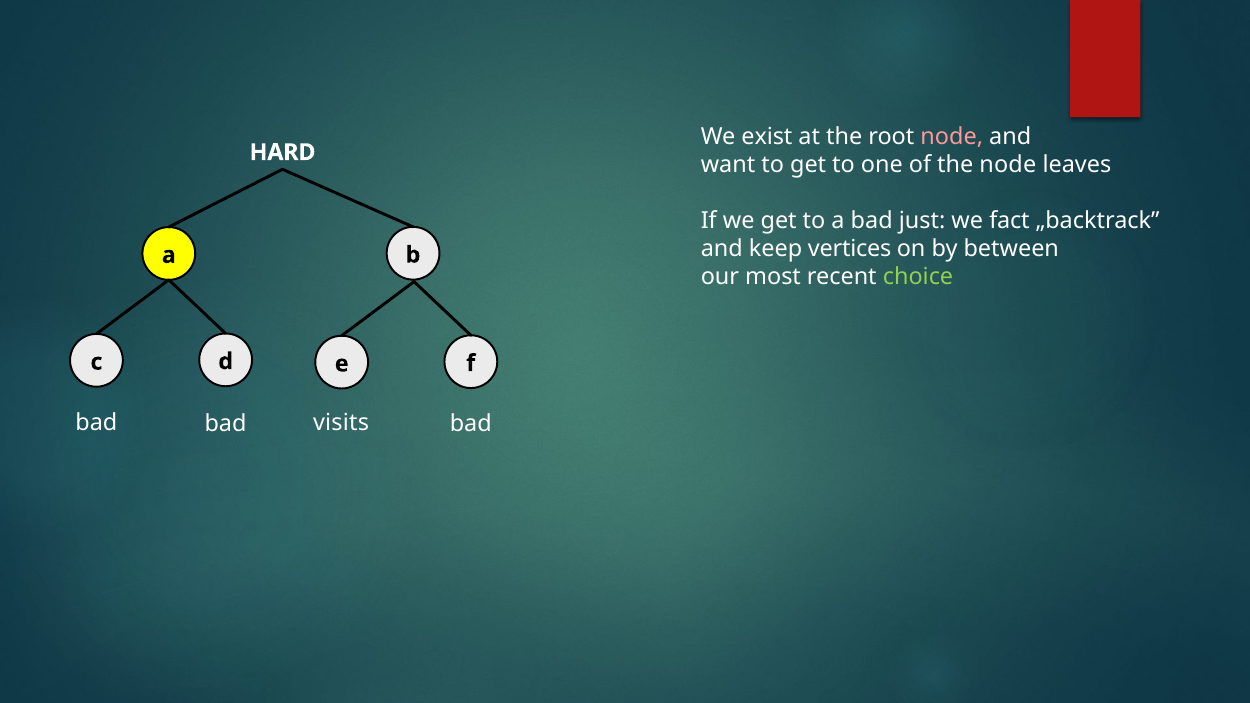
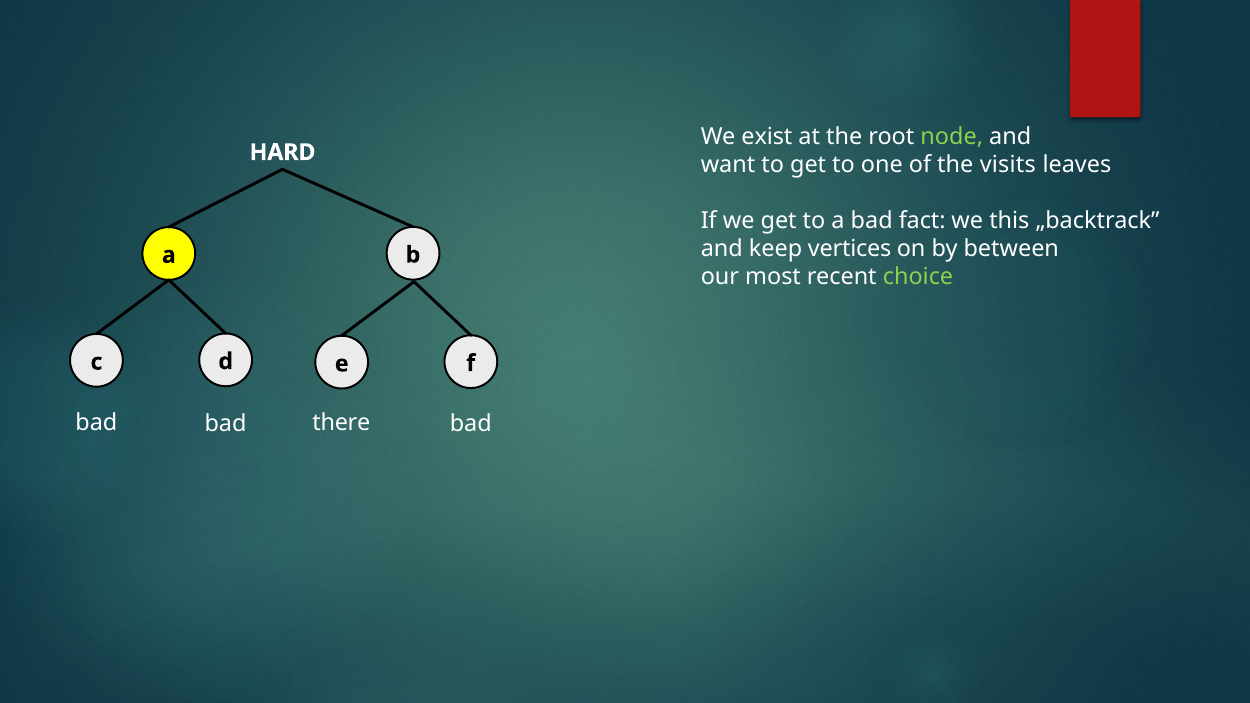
node at (952, 136) colour: pink -> light green
the node: node -> visits
just: just -> fact
fact: fact -> this
visits: visits -> there
